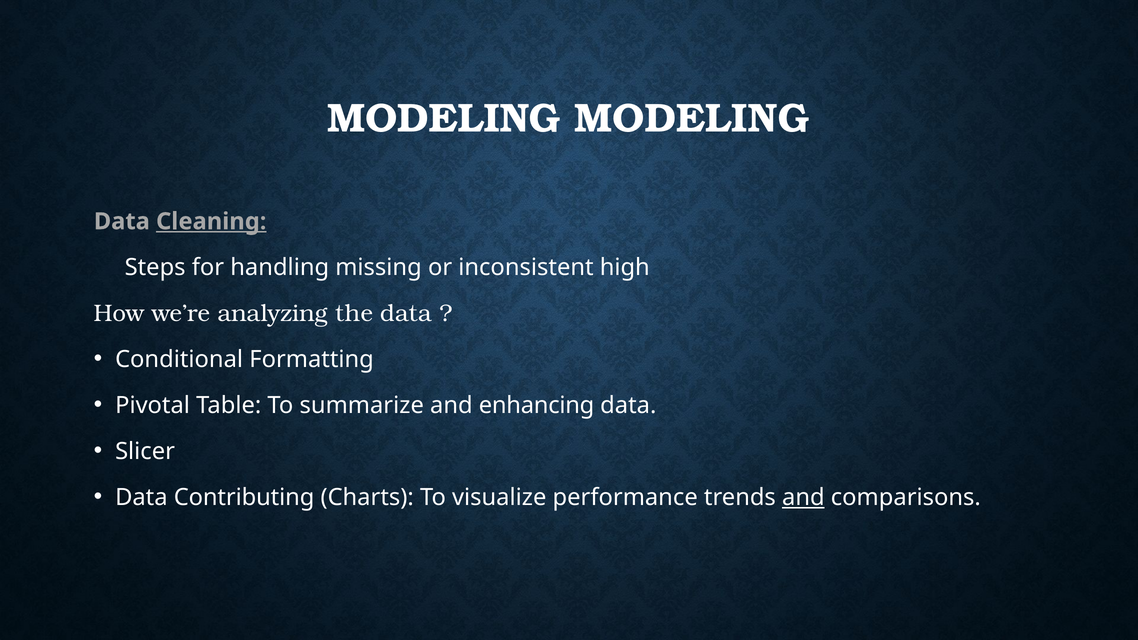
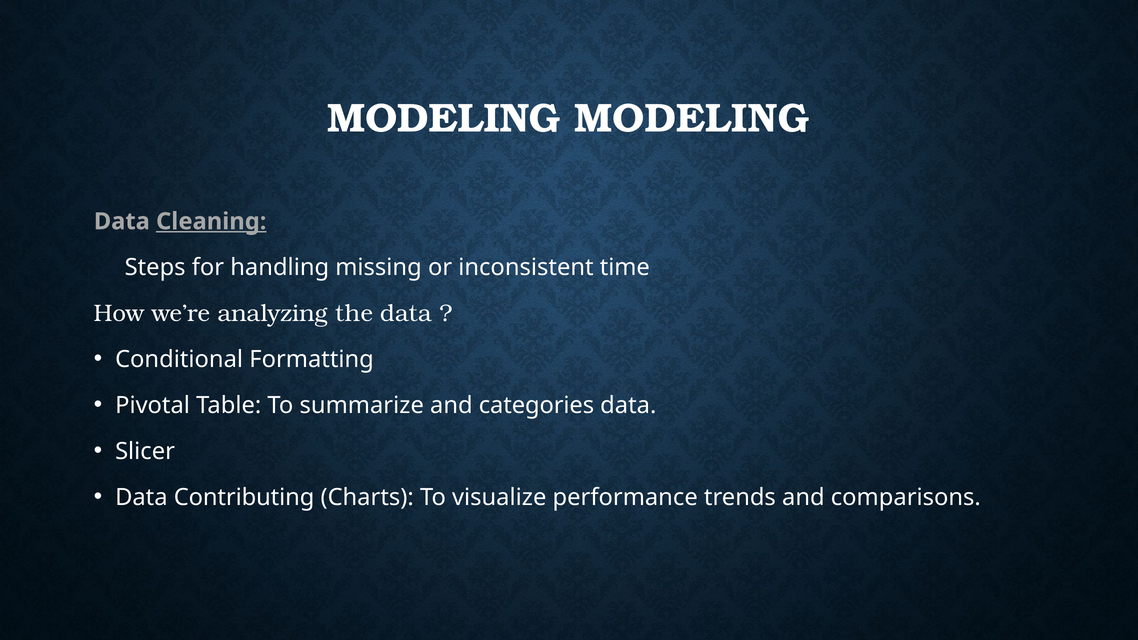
high: high -> time
enhancing: enhancing -> categories
and at (803, 497) underline: present -> none
